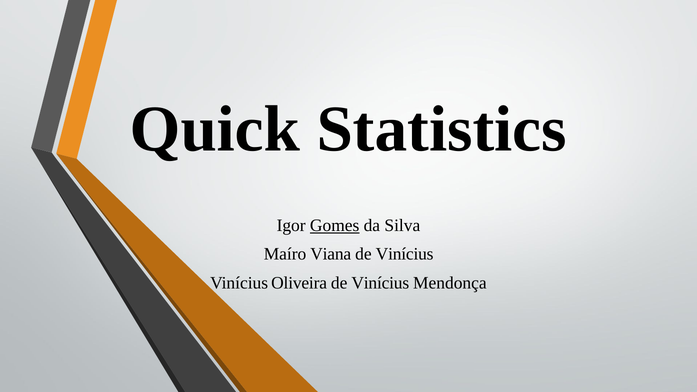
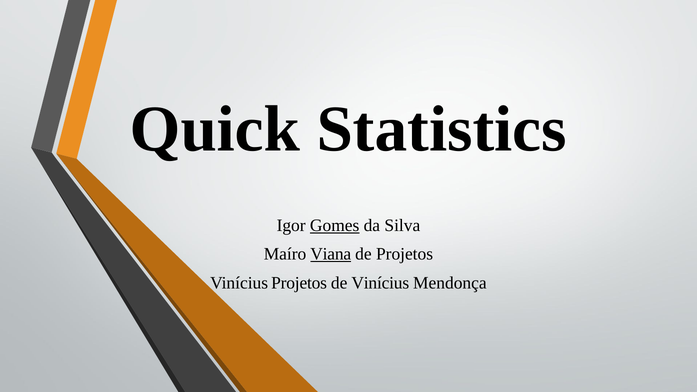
Viana underline: none -> present
Vinícius at (405, 254): Vinícius -> Projetos
Vinícius Oliveira: Oliveira -> Projetos
